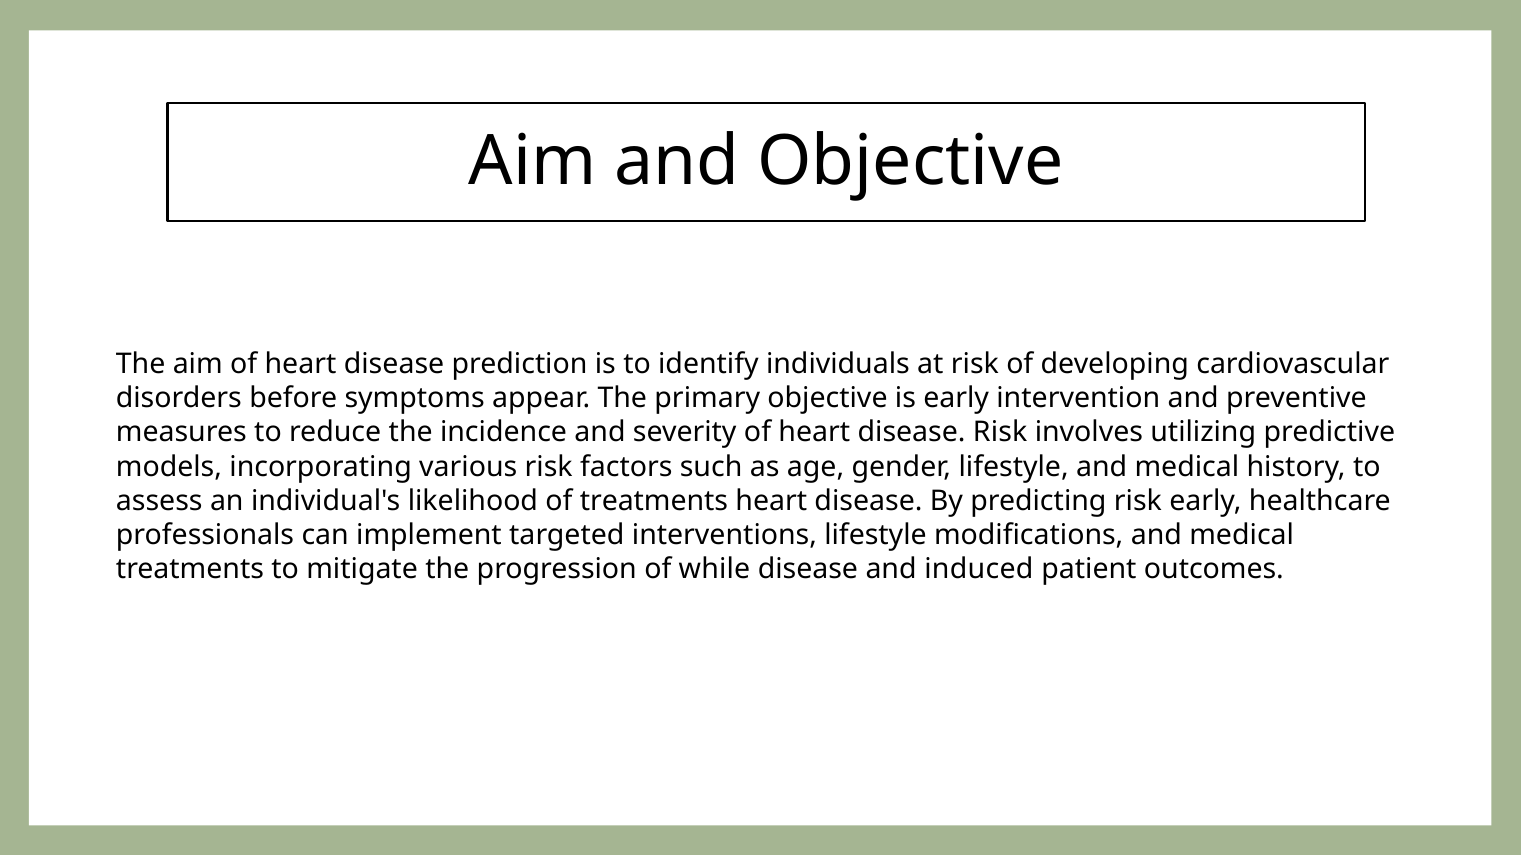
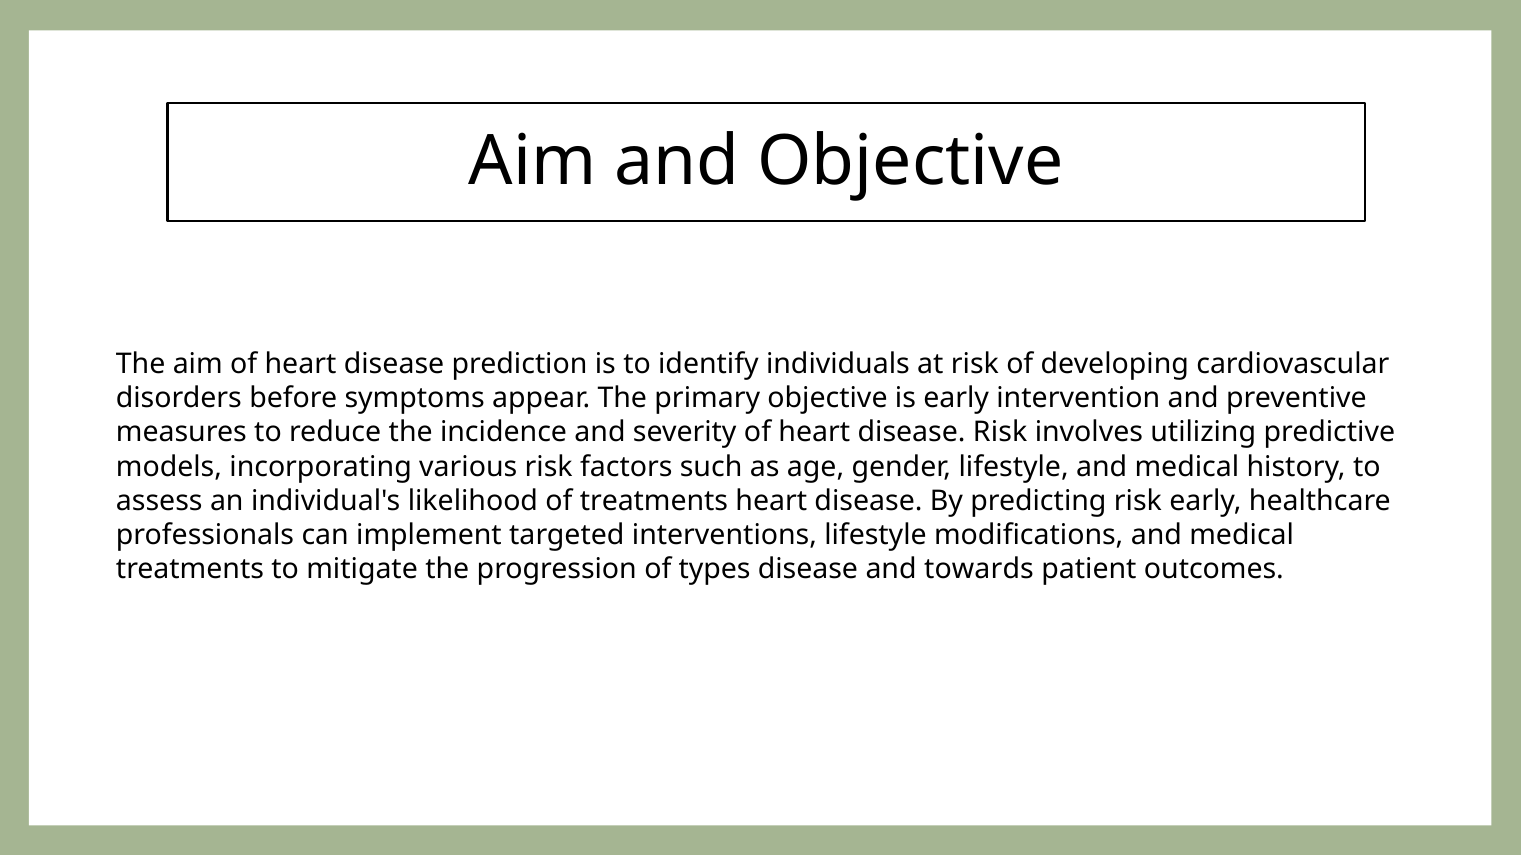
while: while -> types
induced: induced -> towards
